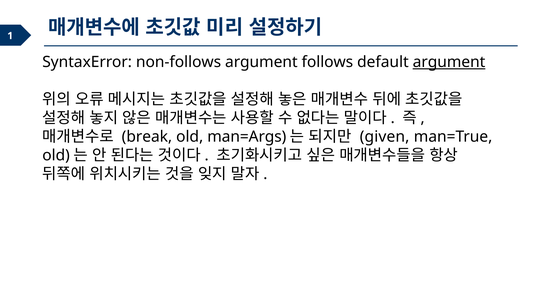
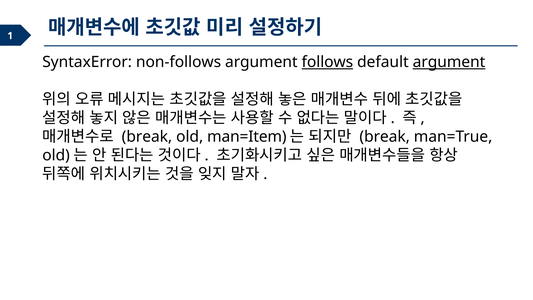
follows underline: none -> present
man=Args: man=Args -> man=Item
given at (385, 137): given -> break
